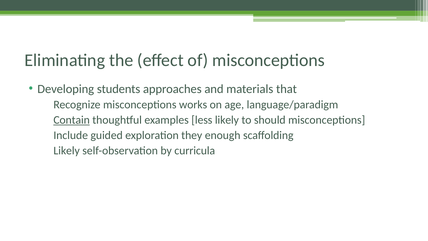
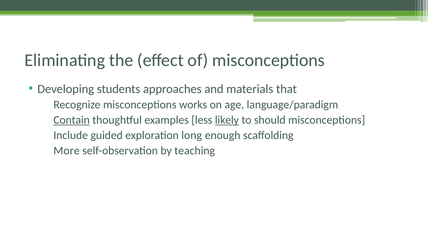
likely at (227, 120) underline: none -> present
they: they -> long
Likely at (67, 150): Likely -> More
curricula: curricula -> teaching
